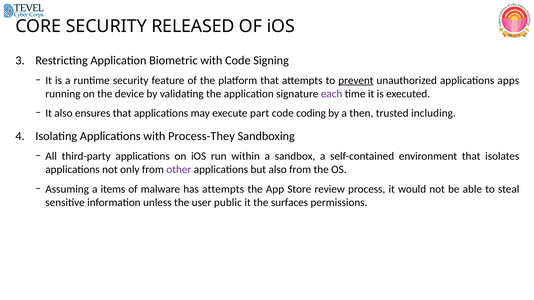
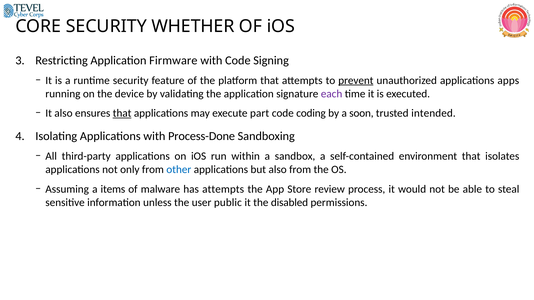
RELEASED: RELEASED -> WHETHER
Biometric: Biometric -> Firmware
that at (122, 113) underline: none -> present
then: then -> soon
including: including -> intended
Process-They: Process-They -> Process-Done
other colour: purple -> blue
surfaces: surfaces -> disabled
